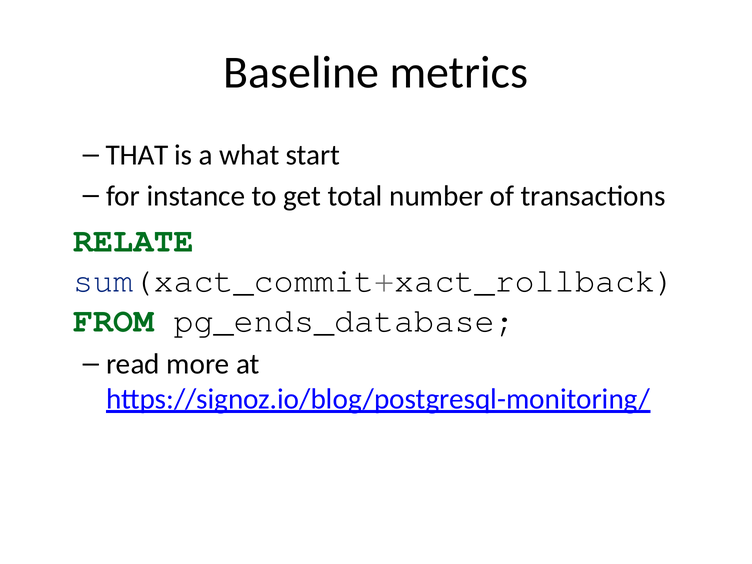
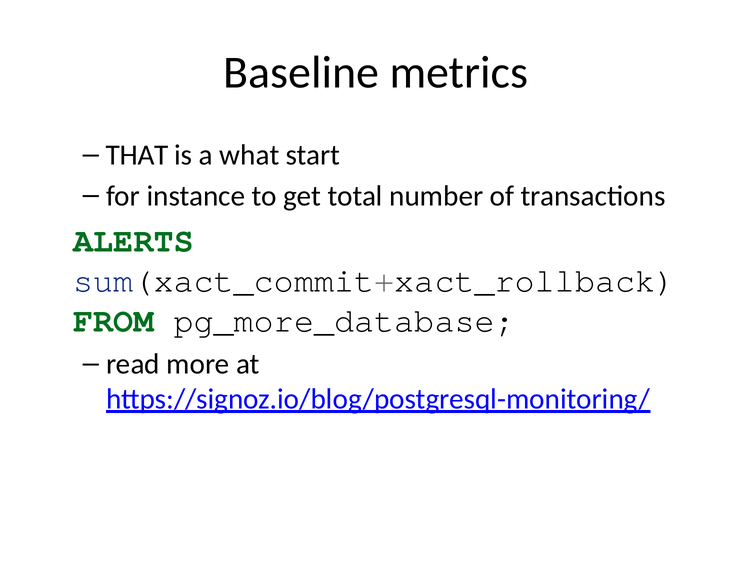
RELATE: RELATE -> ALERTS
pg_ends_database: pg_ends_database -> pg_more_database
